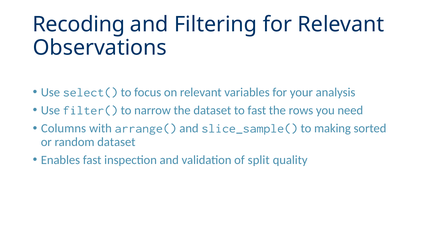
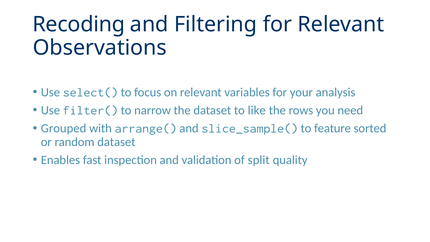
to fast: fast -> like
Columns: Columns -> Grouped
making: making -> feature
